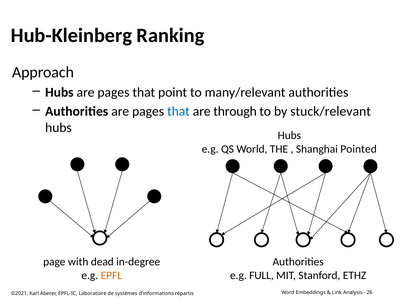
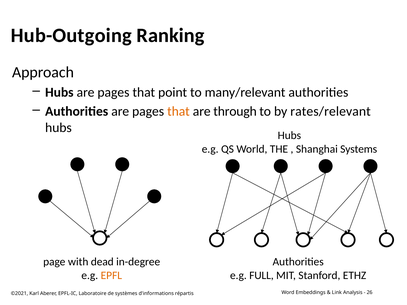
Hub-Kleinberg: Hub-Kleinberg -> Hub-Outgoing
that at (178, 112) colour: blue -> orange
stuck/relevant: stuck/relevant -> rates/relevant
Pointed: Pointed -> Systems
